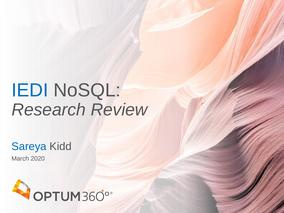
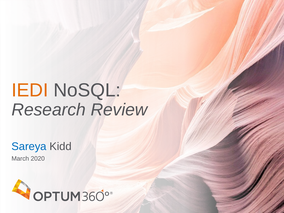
IEDI colour: blue -> orange
